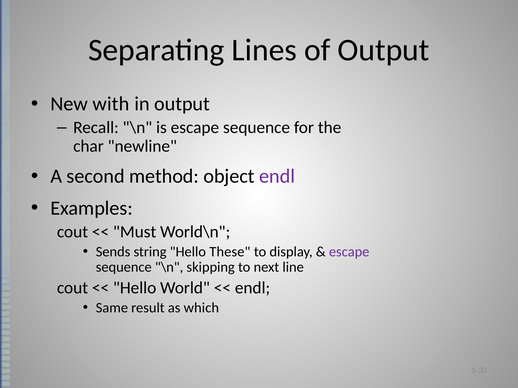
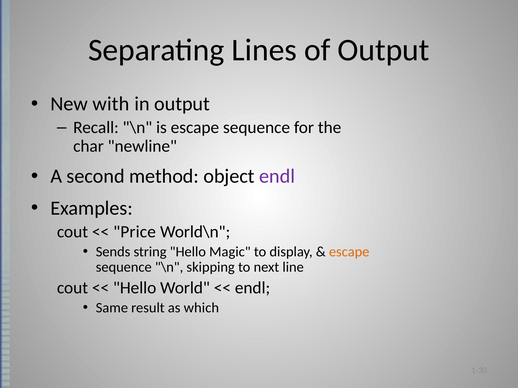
Must: Must -> Price
These: These -> Magic
escape at (349, 252) colour: purple -> orange
